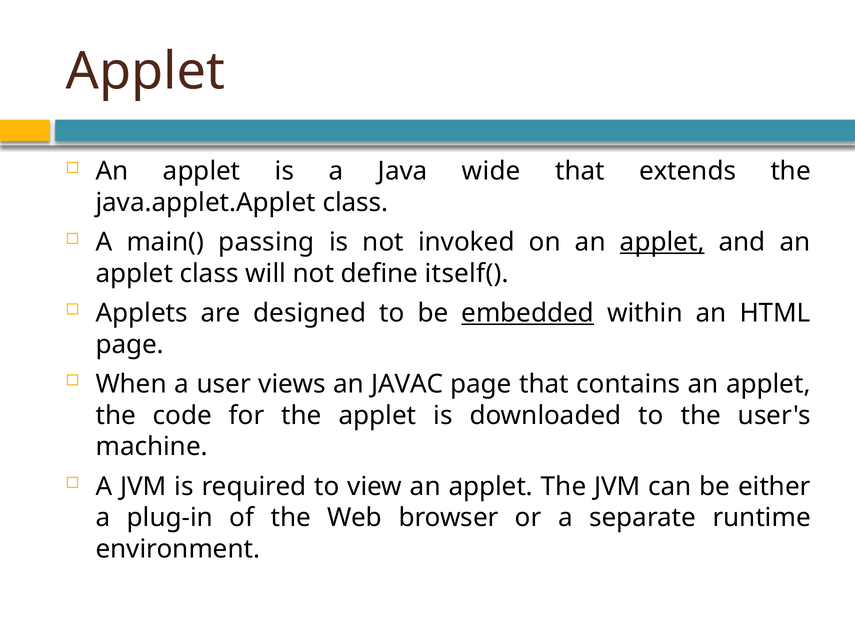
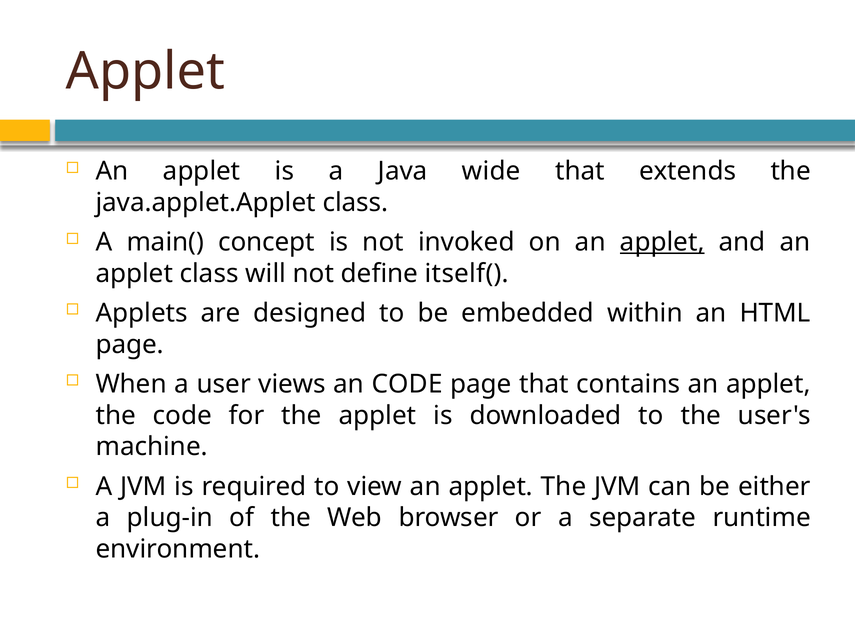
passing: passing -> concept
embedded underline: present -> none
an JAVAC: JAVAC -> CODE
